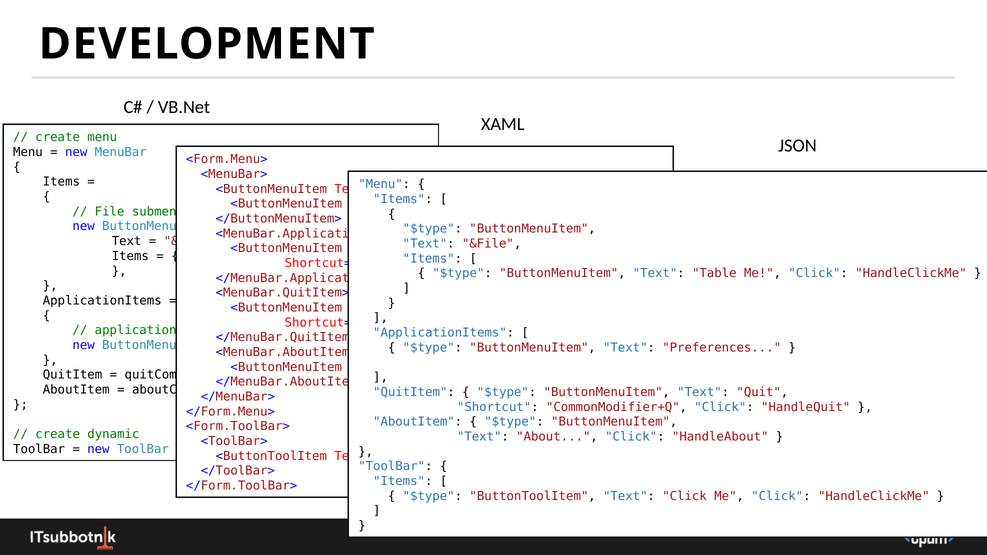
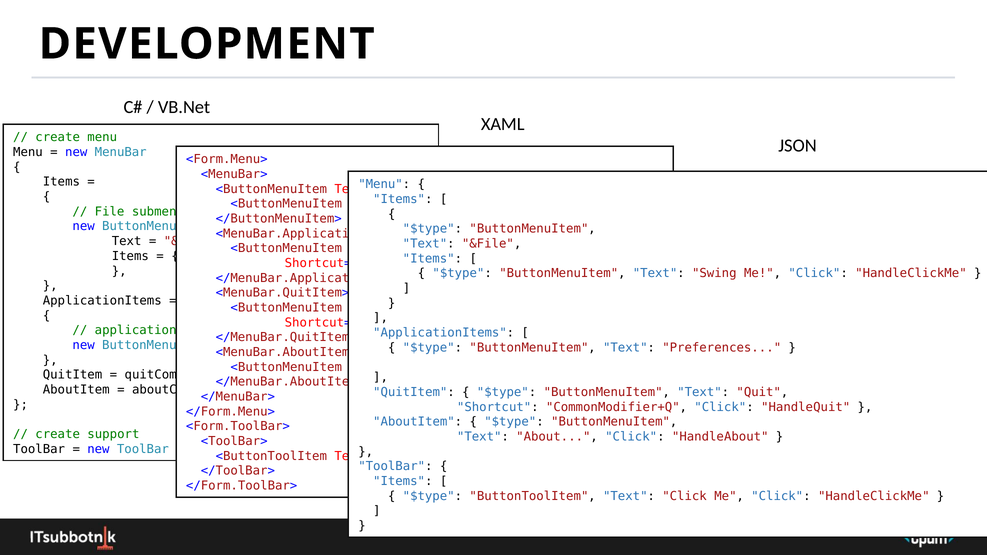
Table: Table -> Swing
dynamic: dynamic -> support
